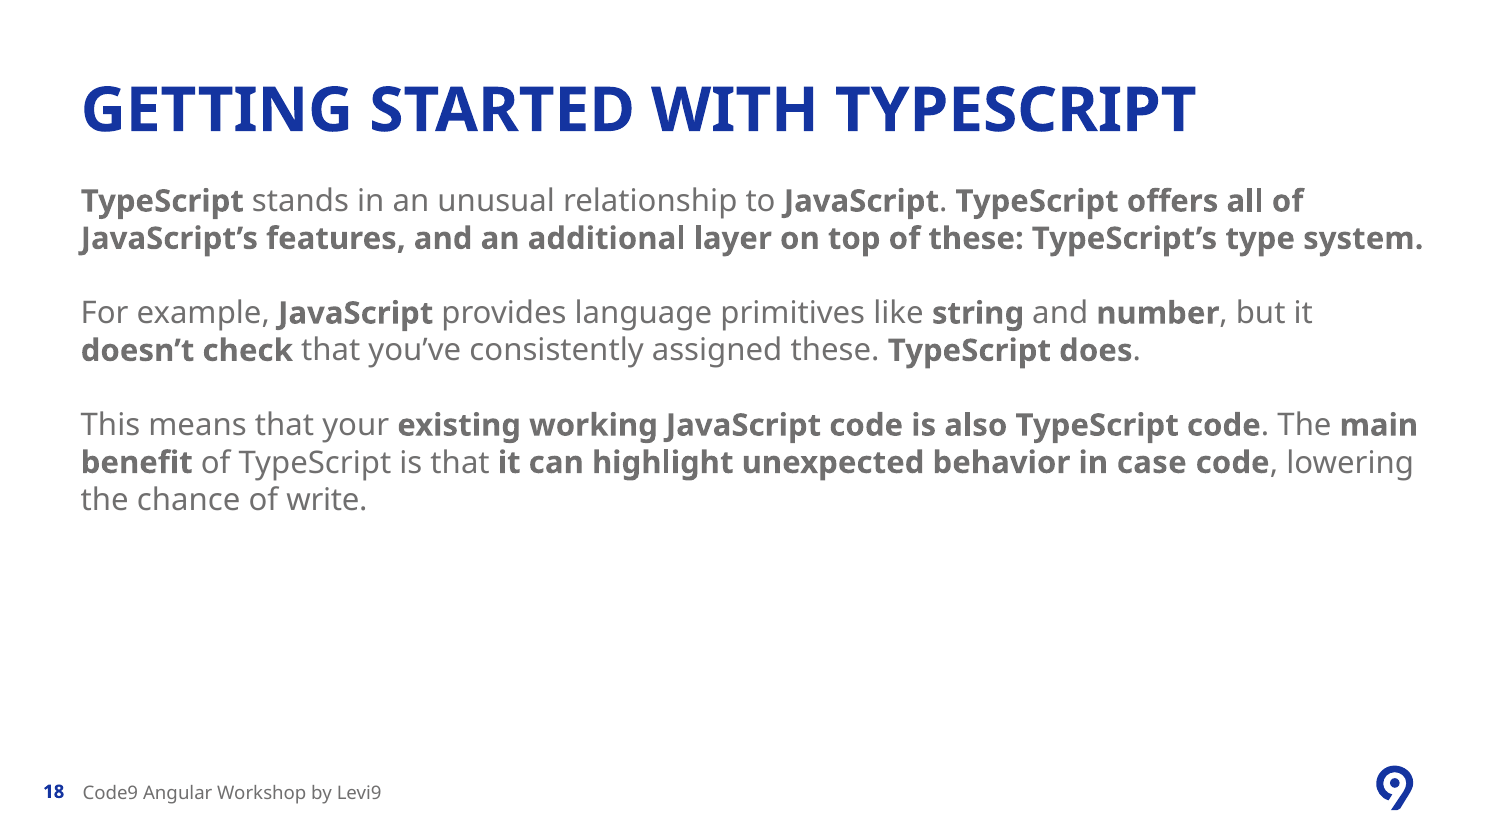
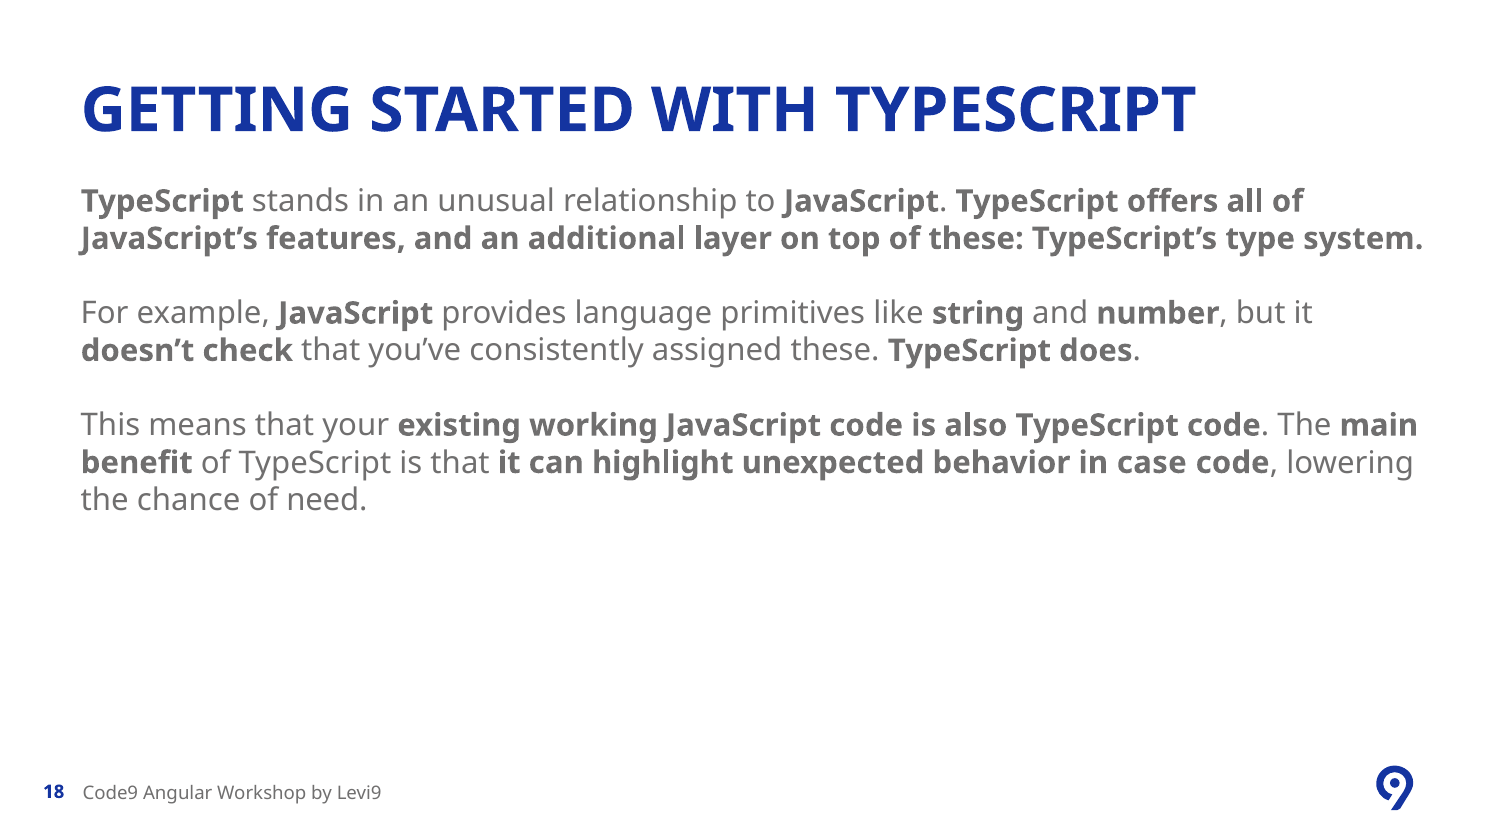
write: write -> need
